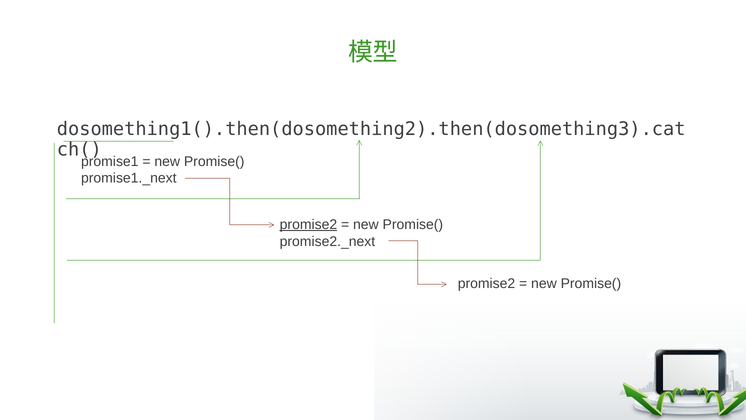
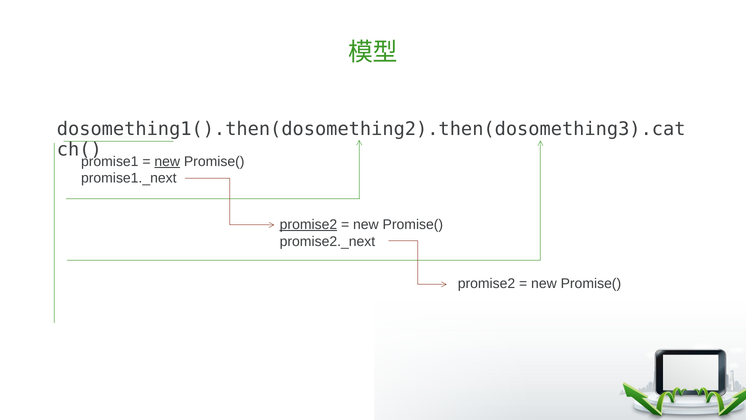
new at (167, 161) underline: none -> present
